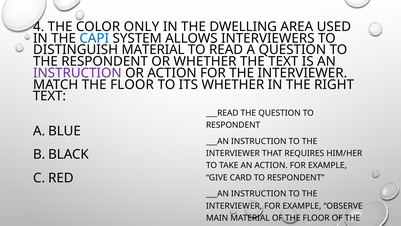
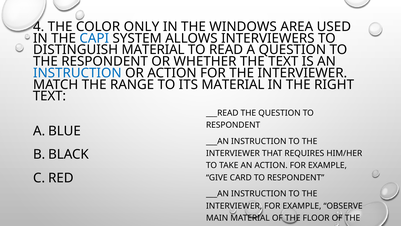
IN THE DWELLING: DWELLING -> WINDOWS
INSTRUCTION at (77, 73) colour: purple -> blue
MATCH THE FLOOR: FLOOR -> RANGE
ITS WHETHER: WHETHER -> MATERIAL
